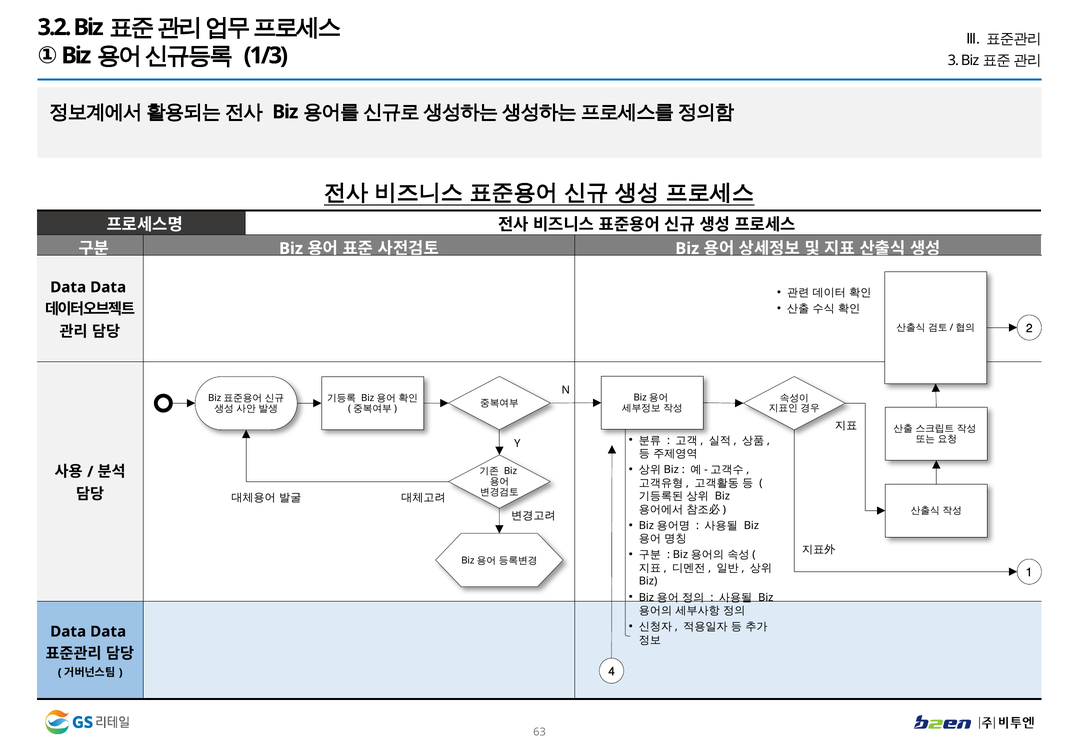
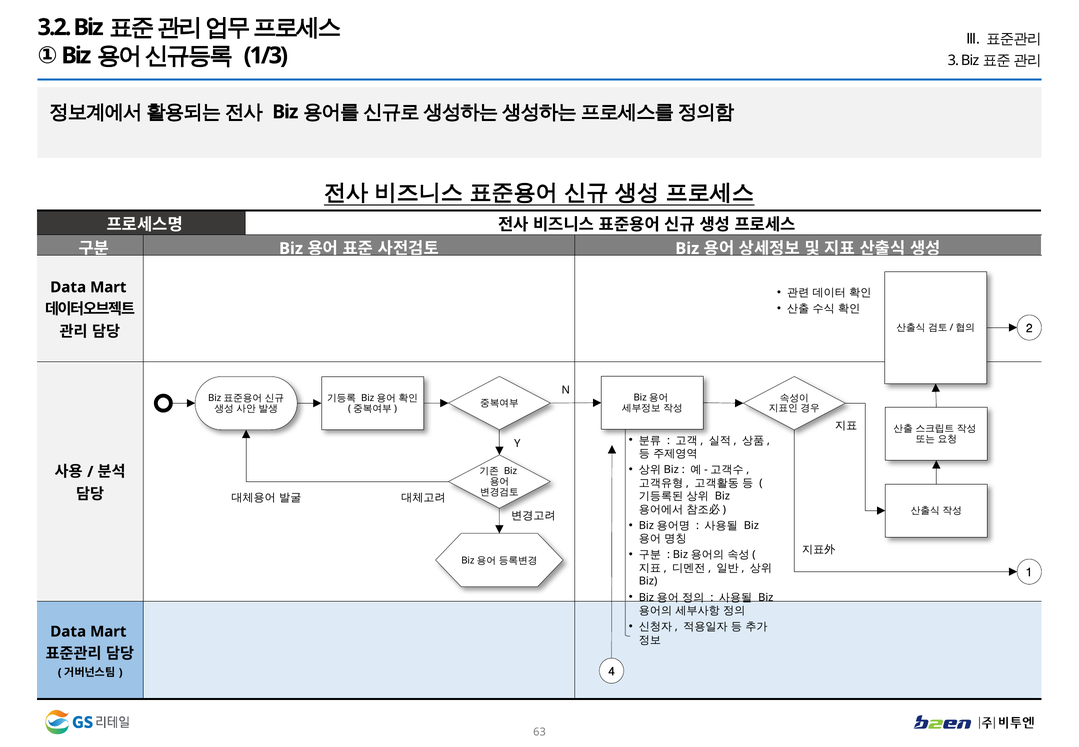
Data at (108, 287): Data -> Mart
Data at (108, 632): Data -> Mart
